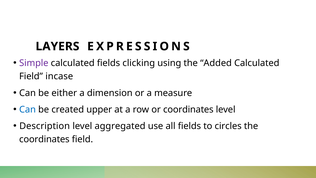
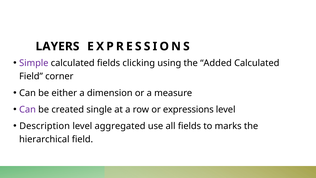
incase: incase -> corner
Can at (28, 109) colour: blue -> purple
upper: upper -> single
or coordinates: coordinates -> expressions
circles: circles -> marks
coordinates at (44, 139): coordinates -> hierarchical
